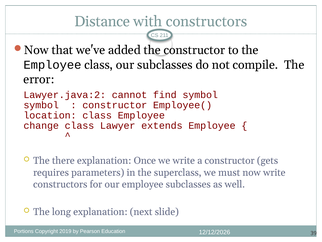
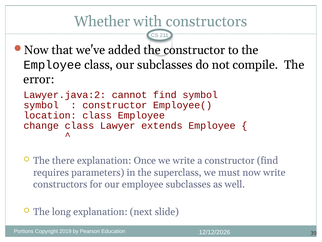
Distance: Distance -> Whether
constructor gets: gets -> find
